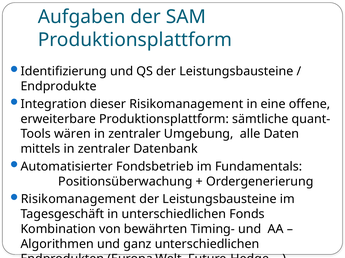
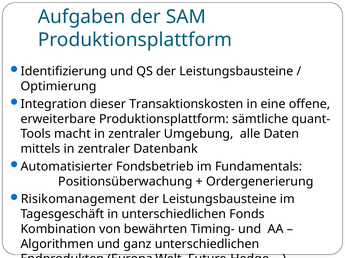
Endprodukte: Endprodukte -> Optimierung
dieser Risikomanagement: Risikomanagement -> Transaktionskosten
wären: wären -> macht
